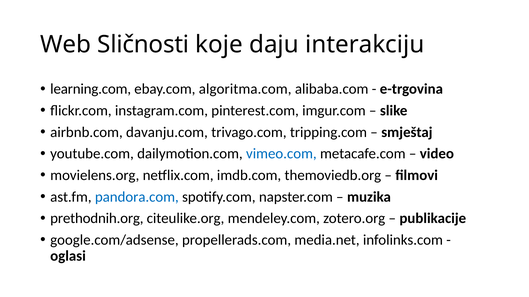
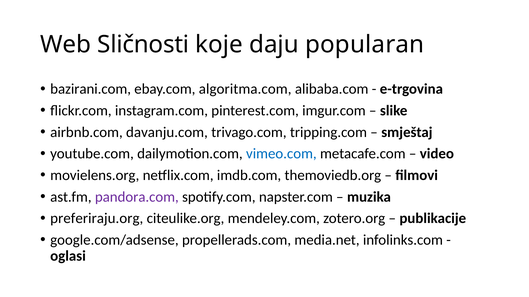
interakciju: interakciju -> popularan
learning.com: learning.com -> bazirani.com
pandora.com colour: blue -> purple
prethodnih.org: prethodnih.org -> preferiraju.org
